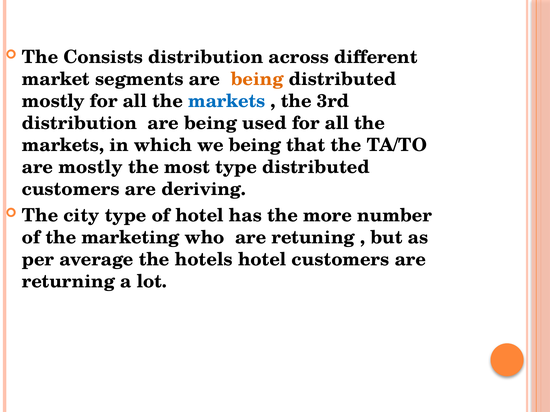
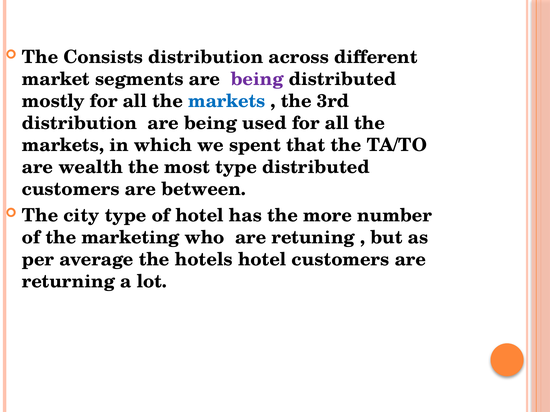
being at (257, 79) colour: orange -> purple
we being: being -> spent
are mostly: mostly -> wealth
deriving: deriving -> between
